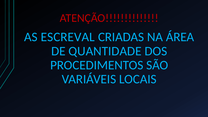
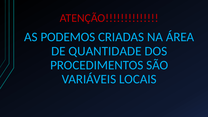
ESCREVAL: ESCREVAL -> PODEMOS
